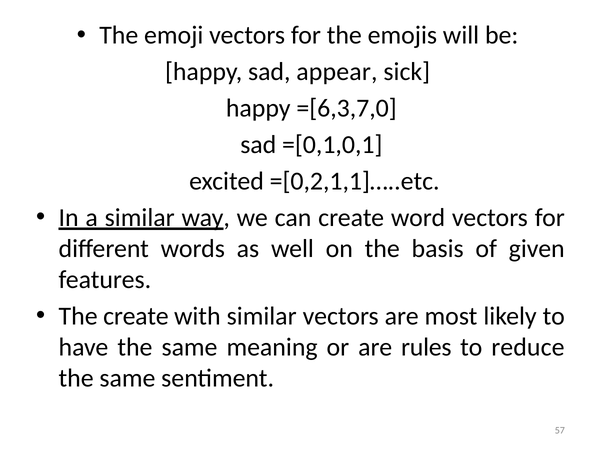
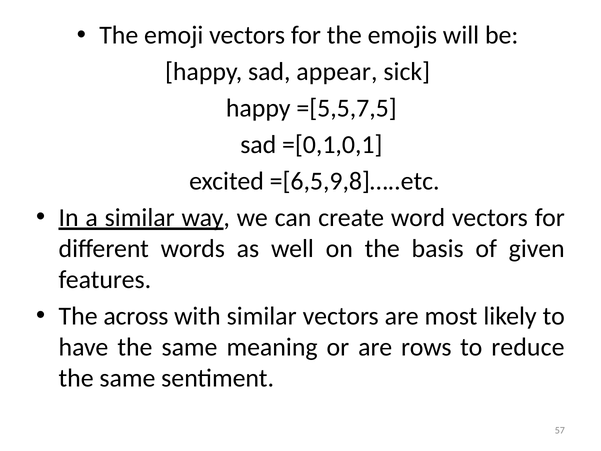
=[6,3,7,0: =[6,3,7,0 -> =[5,5,7,5
=[0,2,1,1]…..etc: =[0,2,1,1]…..etc -> =[6,5,9,8]…..etc
The create: create -> across
rules: rules -> rows
